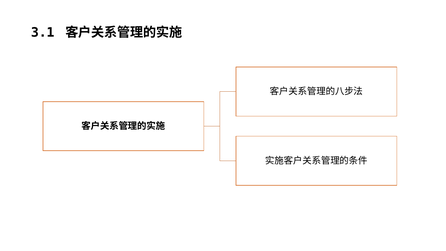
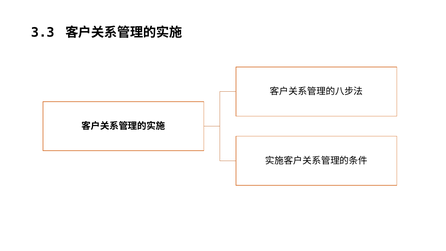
3.1: 3.1 -> 3.3
